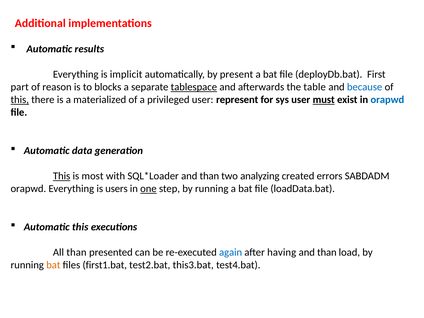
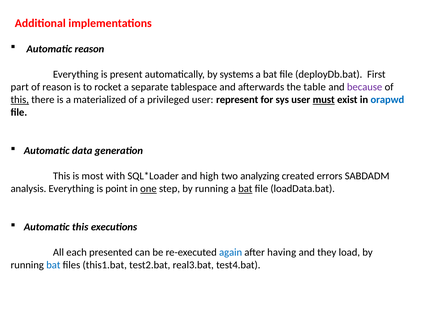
Automatic results: results -> reason
implicit: implicit -> present
present: present -> systems
blocks: blocks -> rocket
tablespace underline: present -> none
because colour: blue -> purple
This at (62, 176) underline: present -> none
than at (209, 176): than -> high
orapwd at (28, 189): orapwd -> analysis
users: users -> point
bat at (245, 189) underline: none -> present
All than: than -> each
than at (327, 252): than -> they
bat at (53, 265) colour: orange -> blue
first1.bat: first1.bat -> this1.bat
this3.bat: this3.bat -> real3.bat
